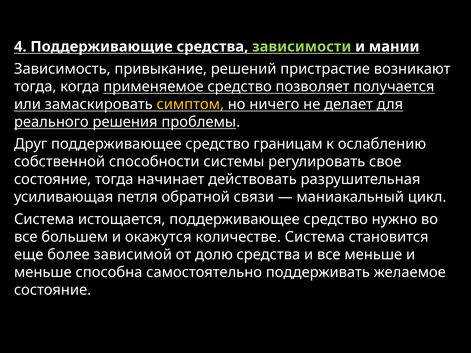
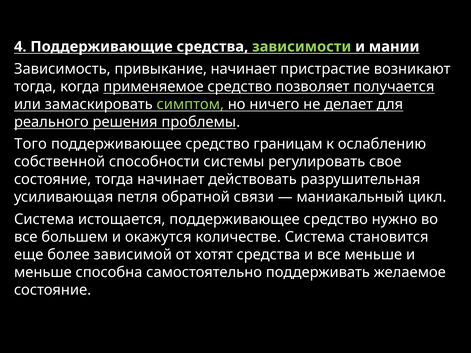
привыкание решений: решений -> начинает
симптом colour: yellow -> light green
Друг: Друг -> Того
долю: долю -> хотят
